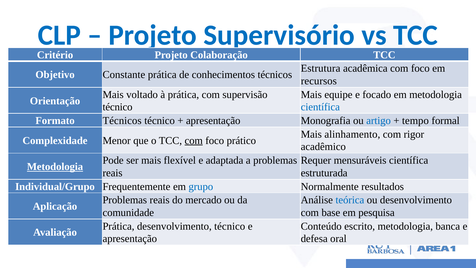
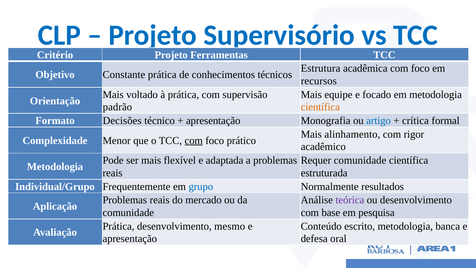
Colaboração: Colaboração -> Ferramentas
técnico at (118, 107): técnico -> padrão
científica at (320, 107) colour: blue -> orange
Formato Técnicos: Técnicos -> Decisões
tempo: tempo -> crítica
Requer mensuráveis: mensuráveis -> comunidade
Metodologia at (55, 167) underline: present -> none
teórica colour: blue -> purple
desenvolvimento técnico: técnico -> mesmo
